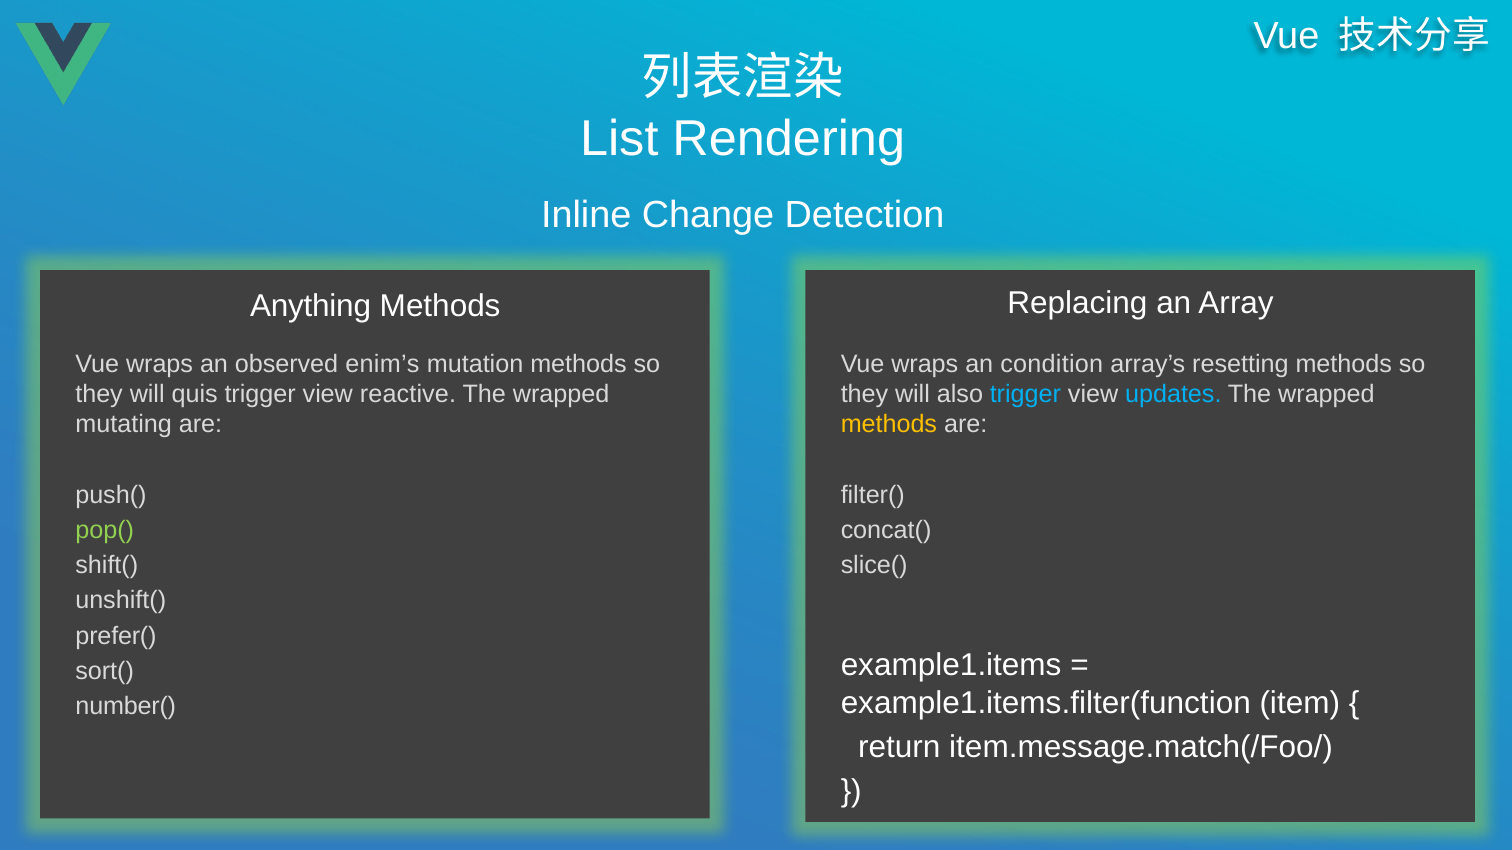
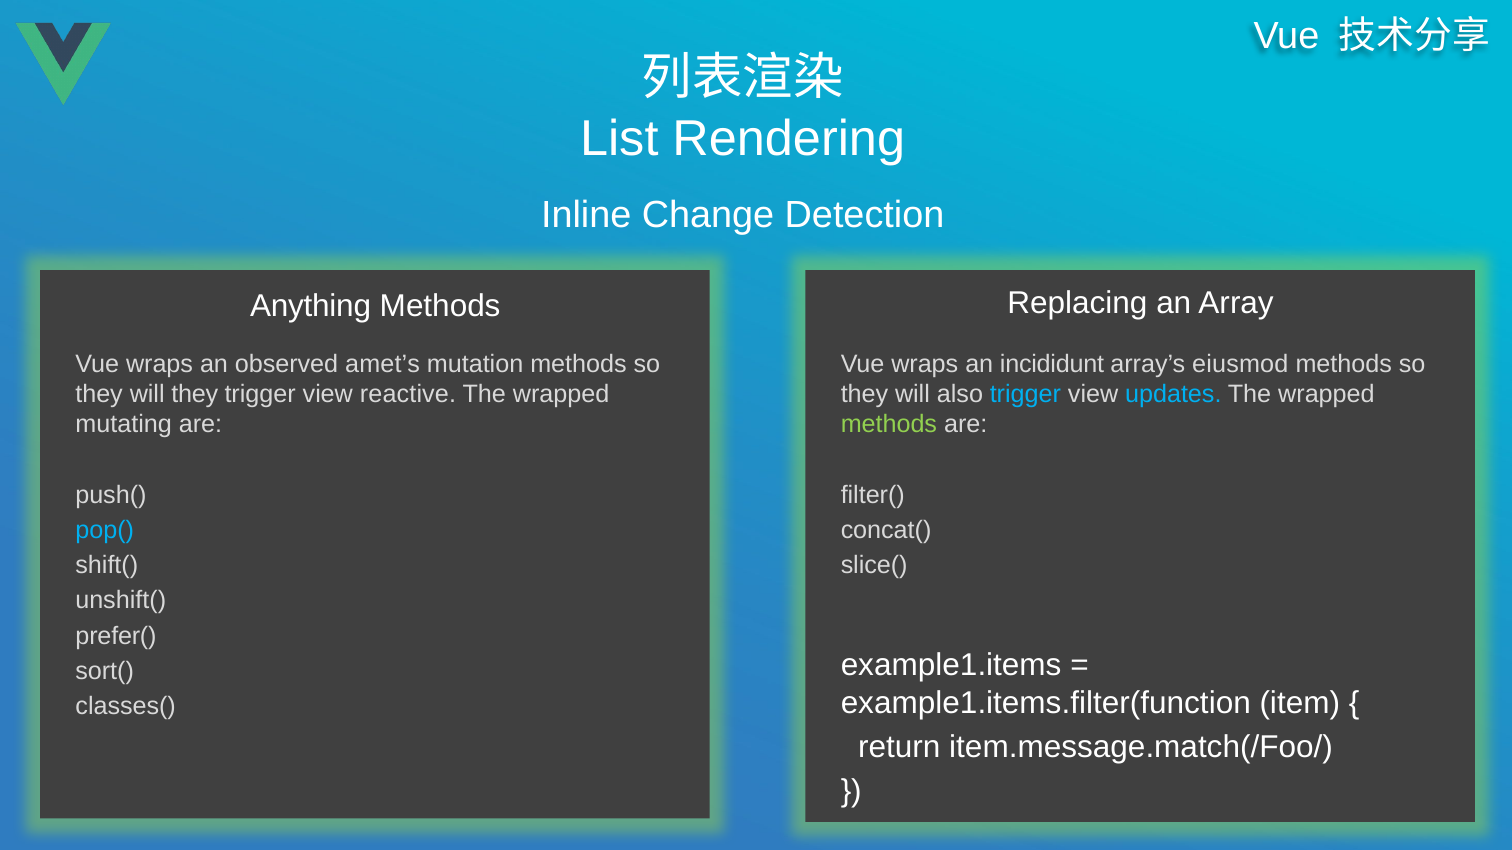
enim’s: enim’s -> amet’s
condition: condition -> incididunt
resetting: resetting -> eiusmod
will quis: quis -> they
methods at (889, 425) colour: yellow -> light green
pop( colour: light green -> light blue
number(: number( -> classes(
